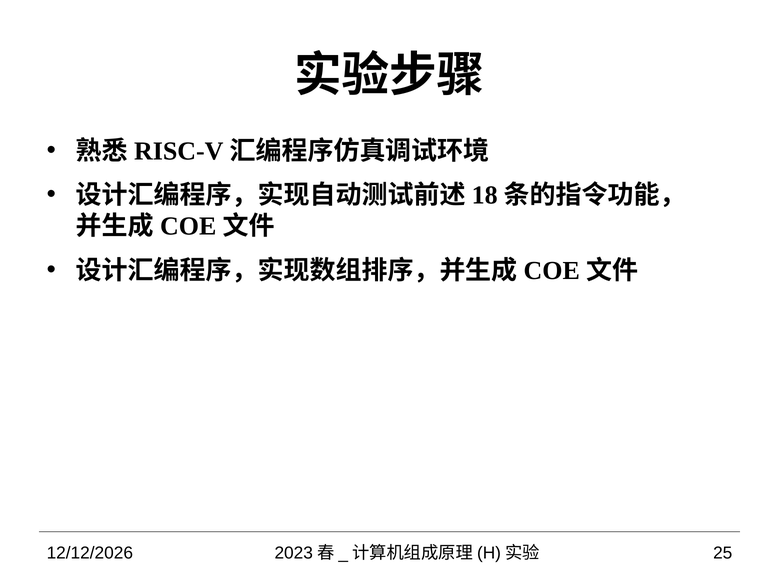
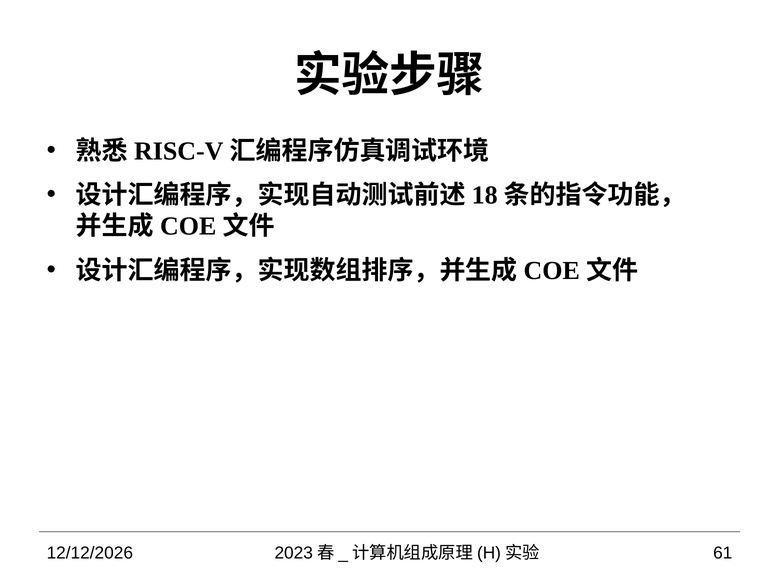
25: 25 -> 61
